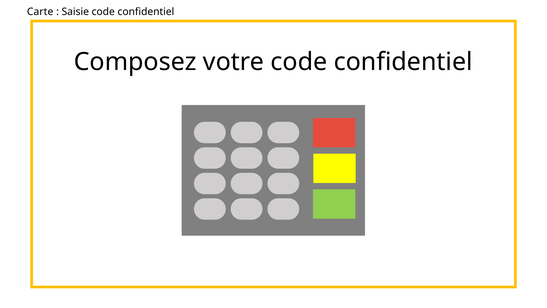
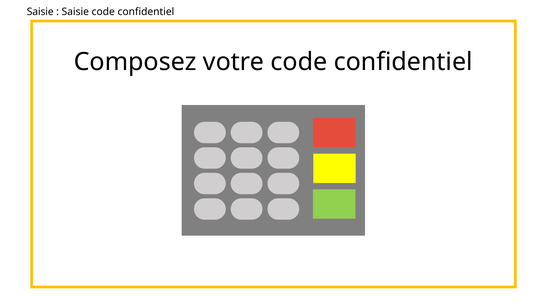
Carte at (40, 12): Carte -> Saisie
